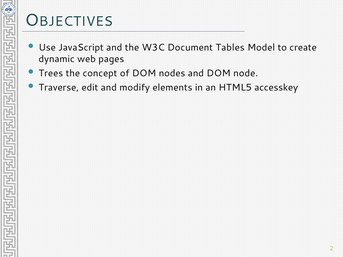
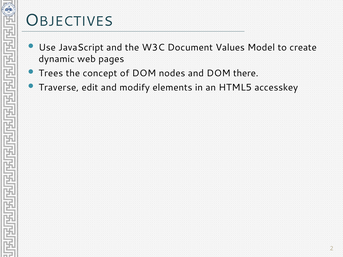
Tables: Tables -> Values
node: node -> there
